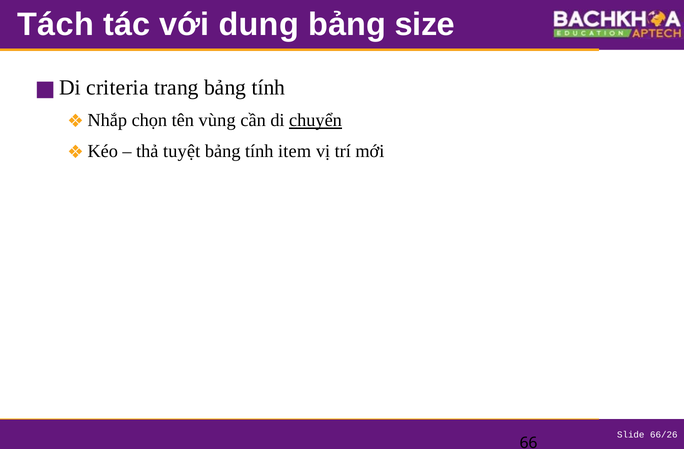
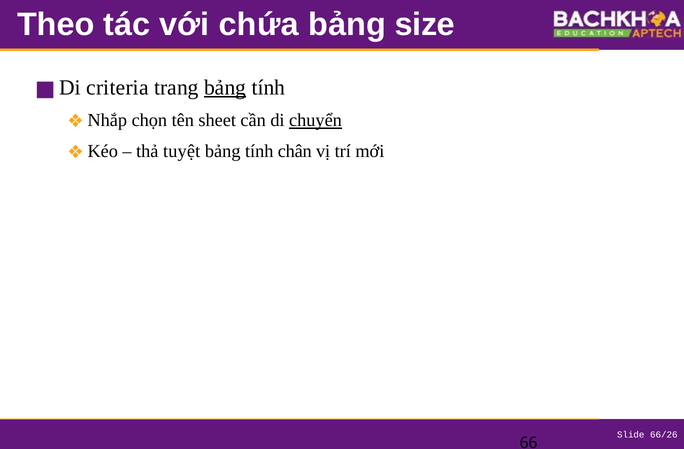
Tách: Tách -> Theo
dung: dung -> chứa
bảng at (225, 88) underline: none -> present
vùng: vùng -> sheet
item: item -> chân
